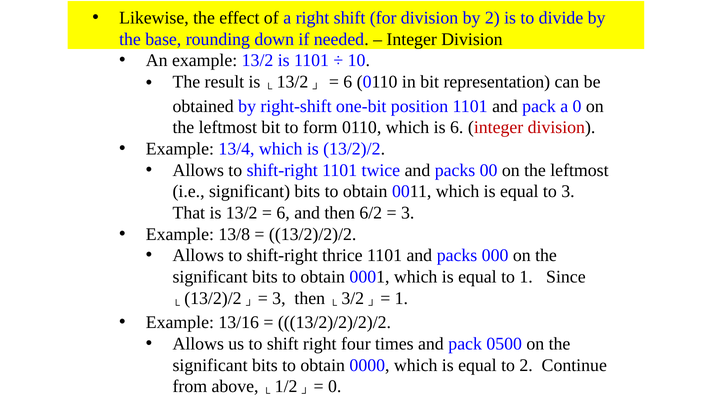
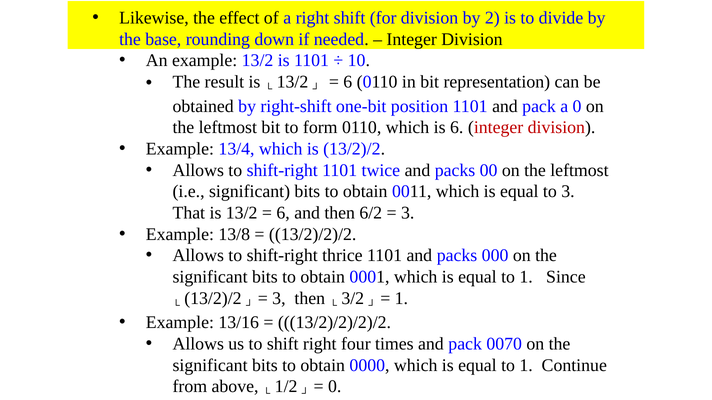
0500: 0500 -> 0070
2 at (526, 366): 2 -> 1
